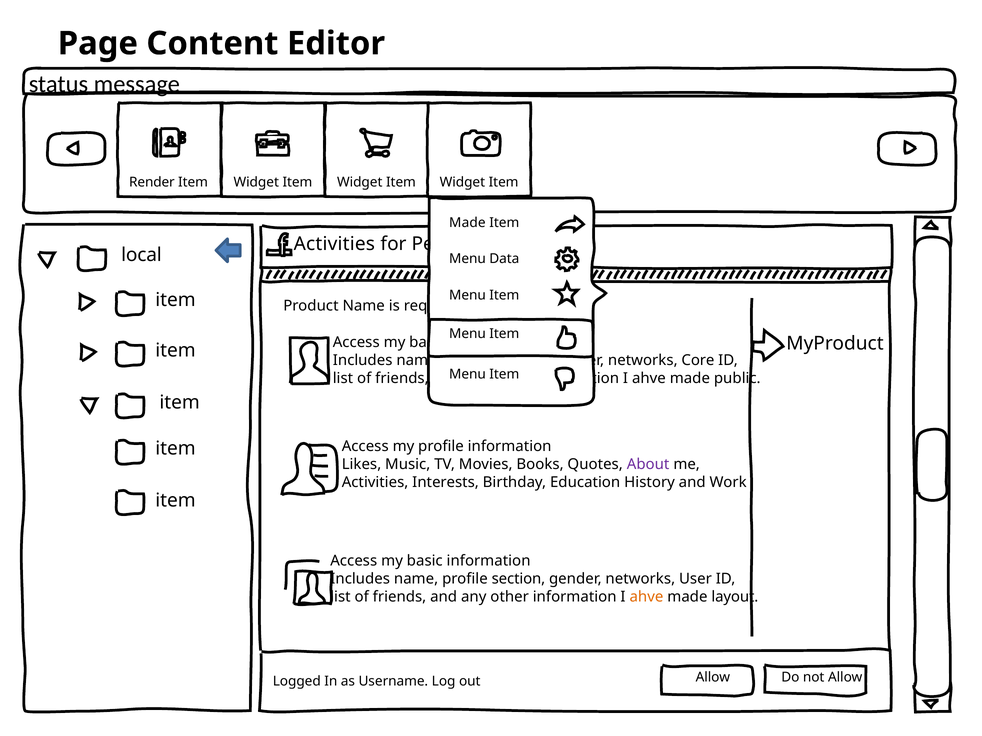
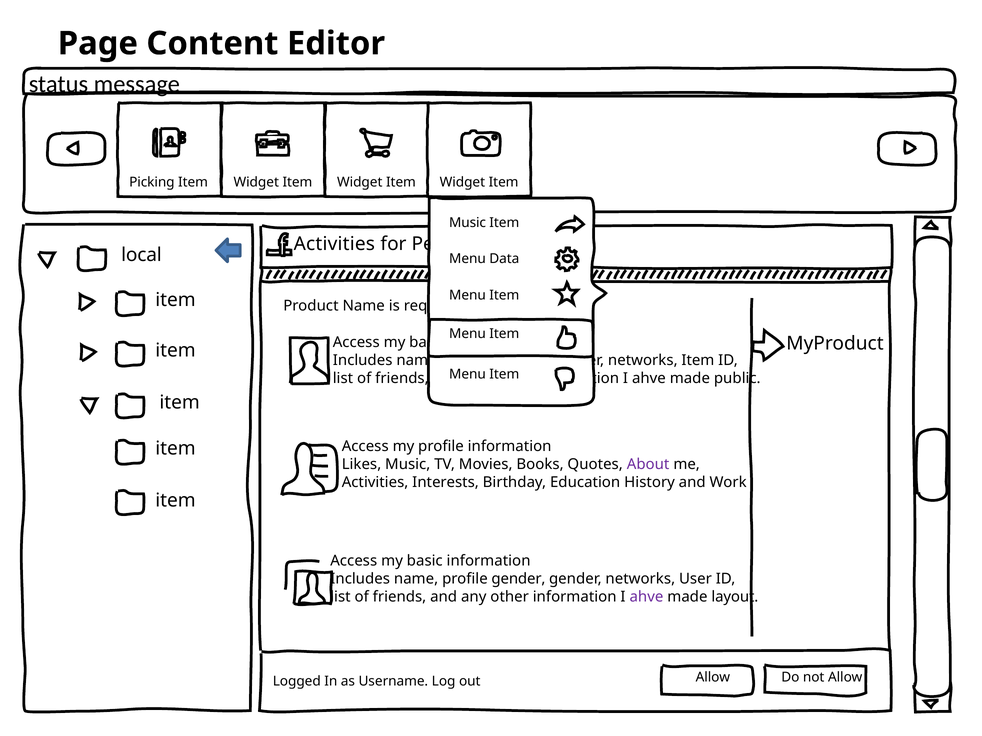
Render: Render -> Picking
Made at (467, 223): Made -> Music
networks Core: Core -> Item
profile section: section -> gender
ahve at (646, 597) colour: orange -> purple
